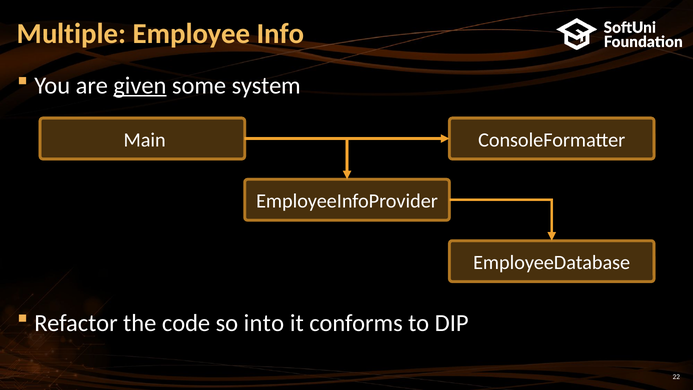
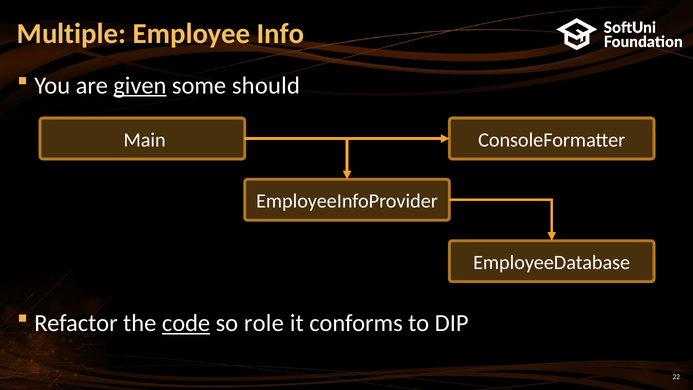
system: system -> should
code underline: none -> present
into: into -> role
